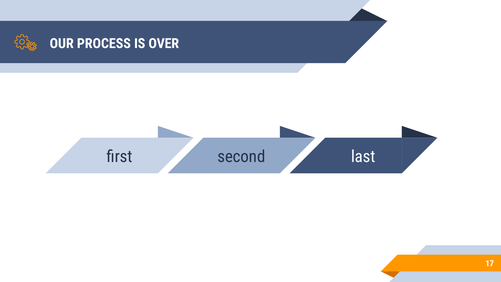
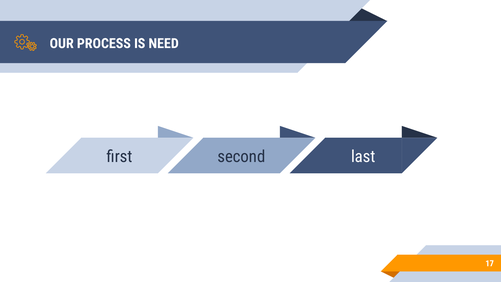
OVER: OVER -> NEED
